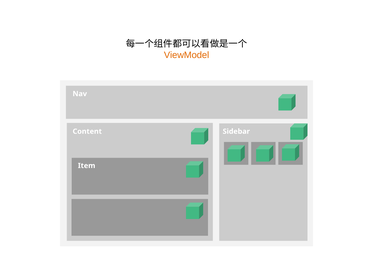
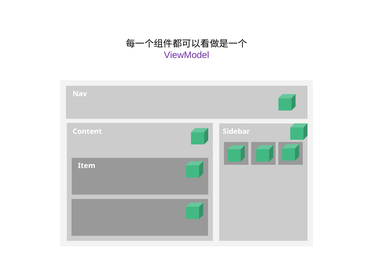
ViewModel colour: orange -> purple
